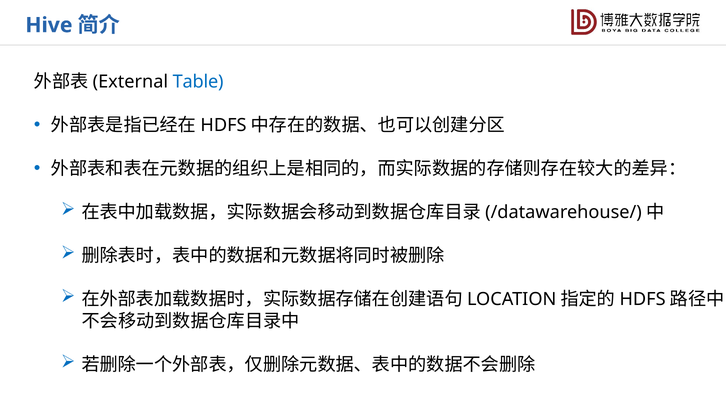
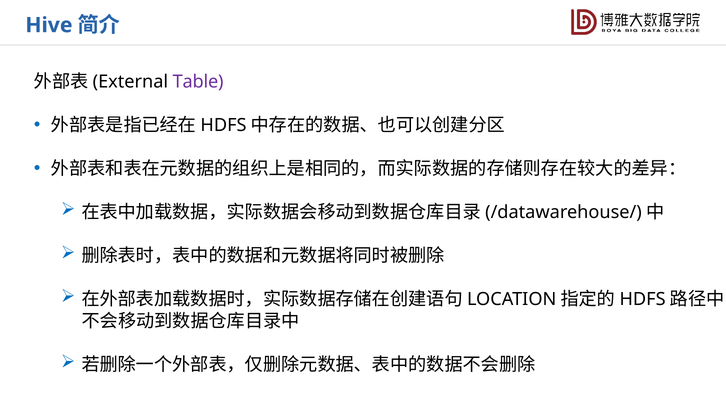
Table colour: blue -> purple
